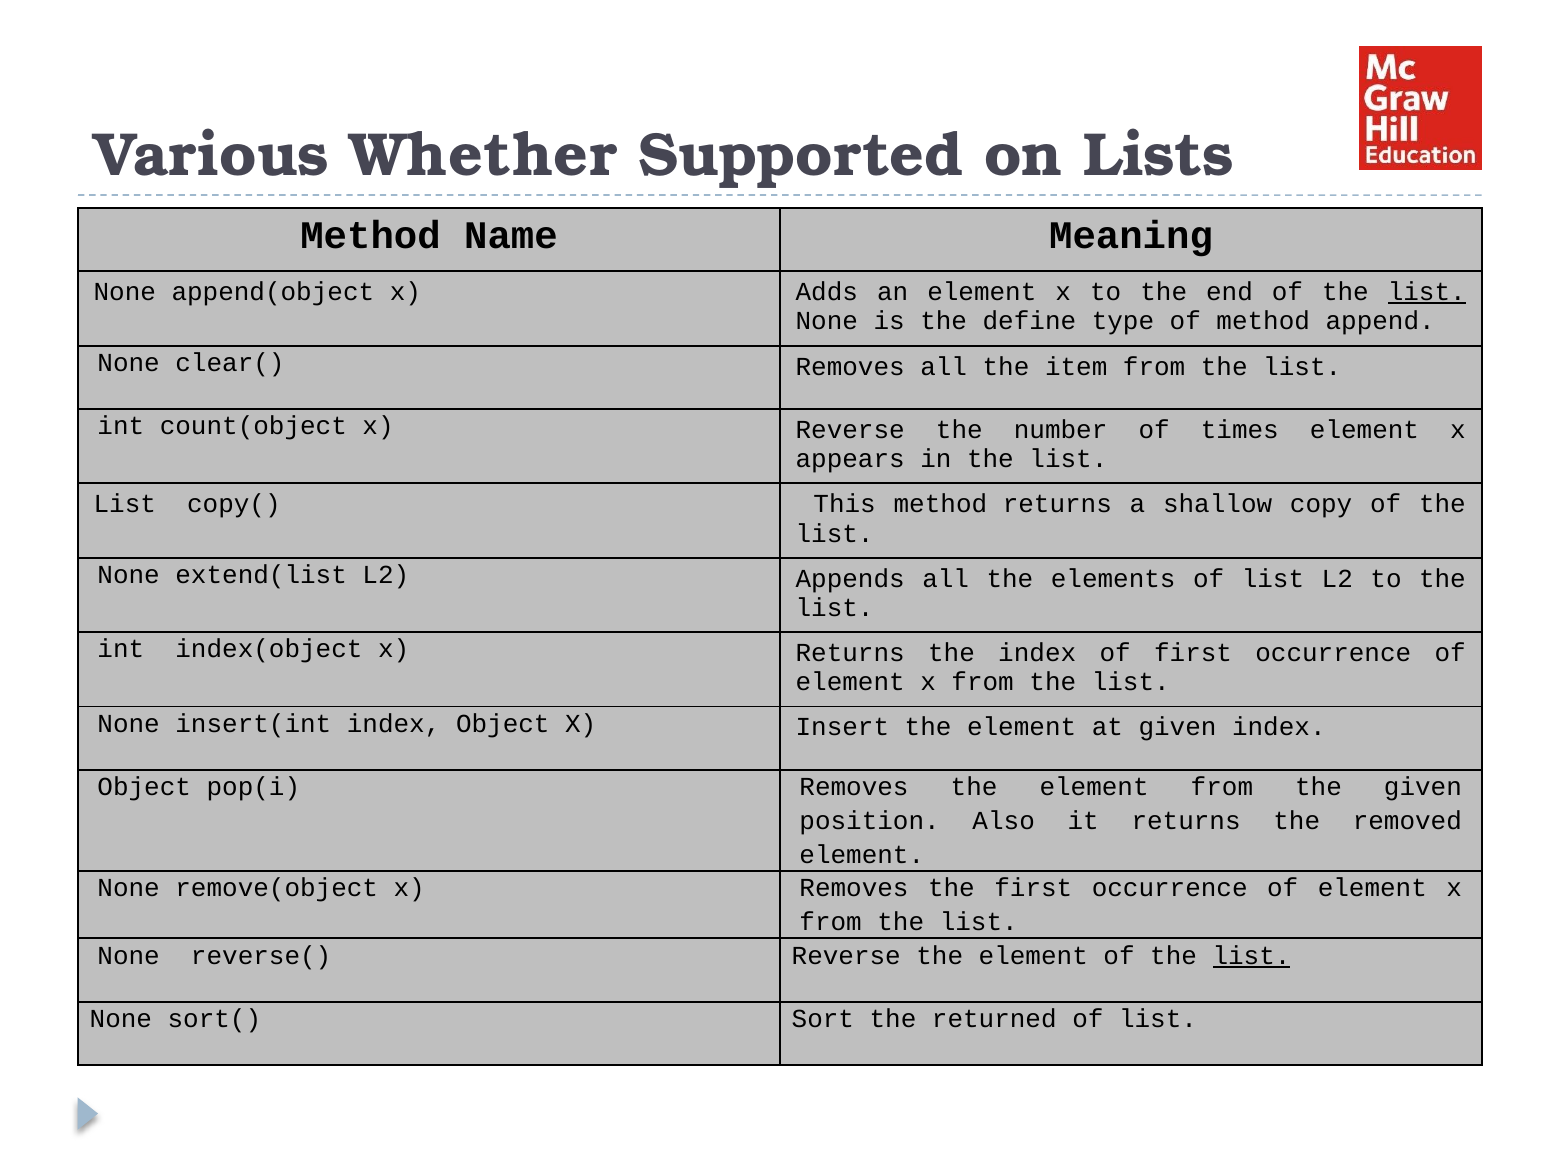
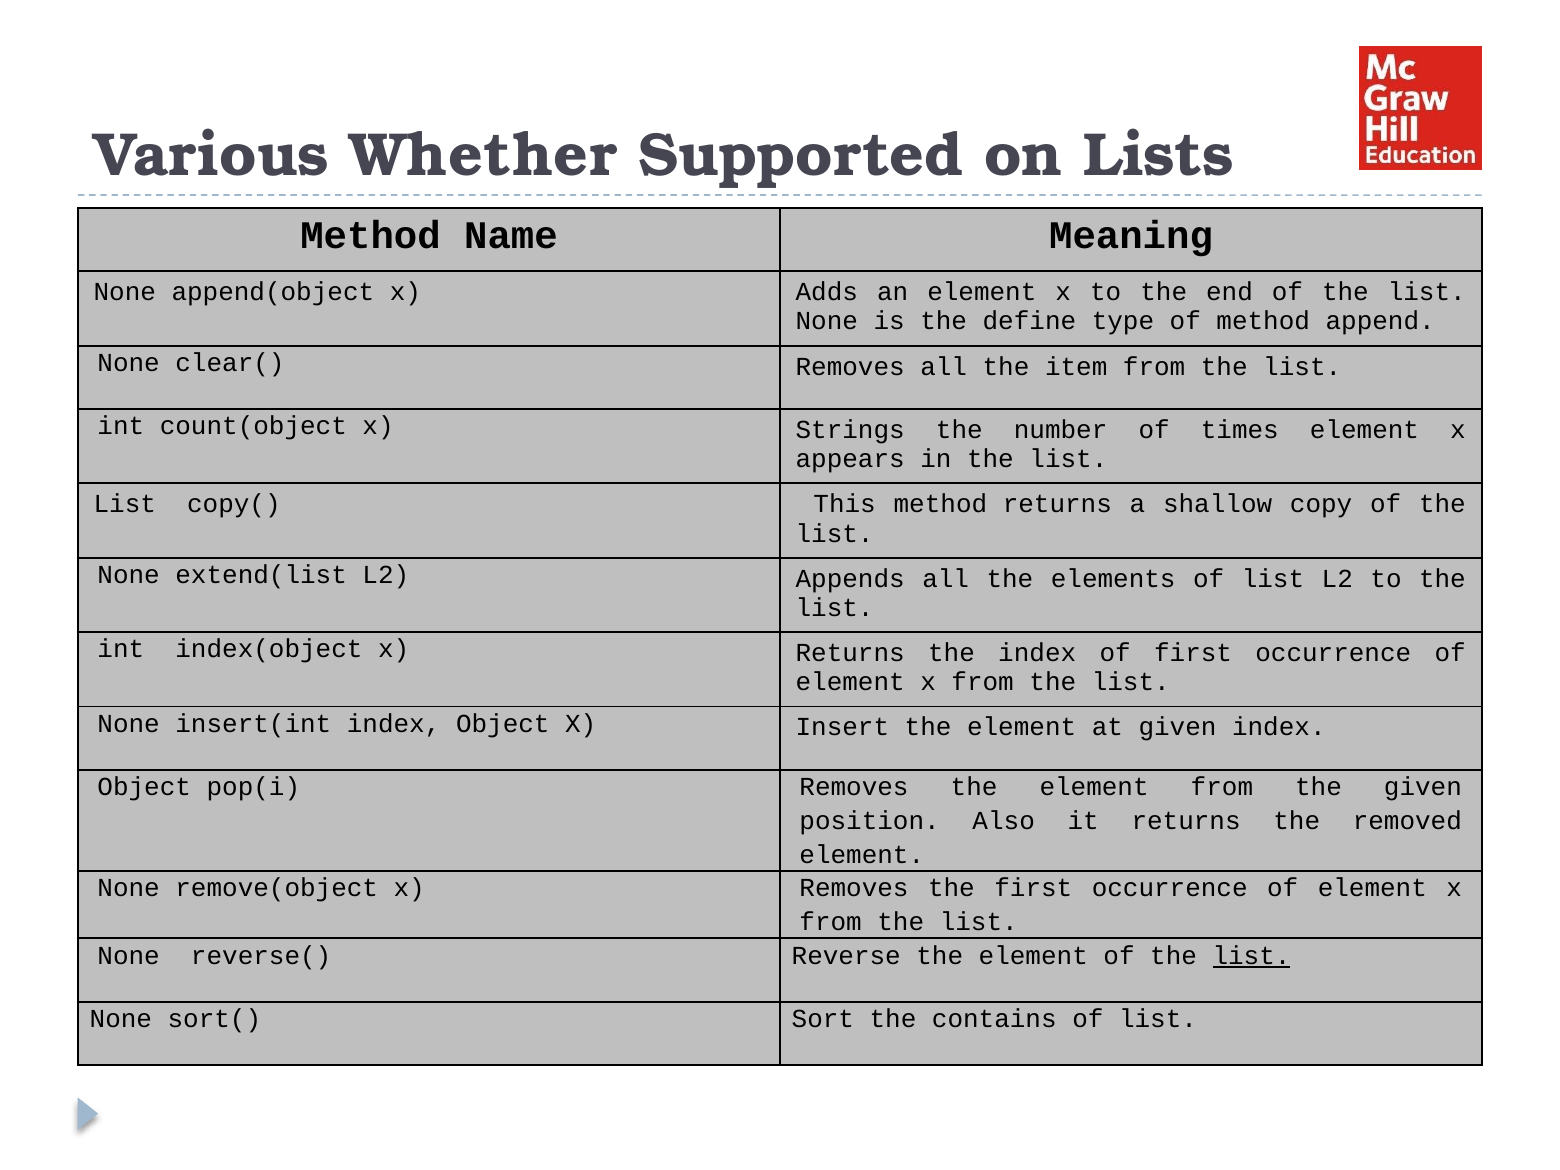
list at (1427, 292) underline: present -> none
x Reverse: Reverse -> Strings
returned: returned -> contains
